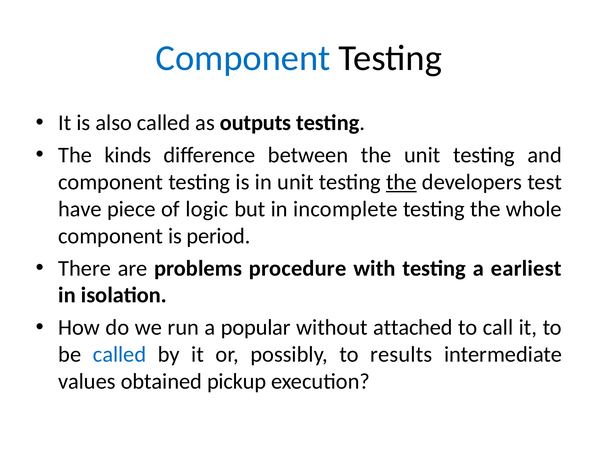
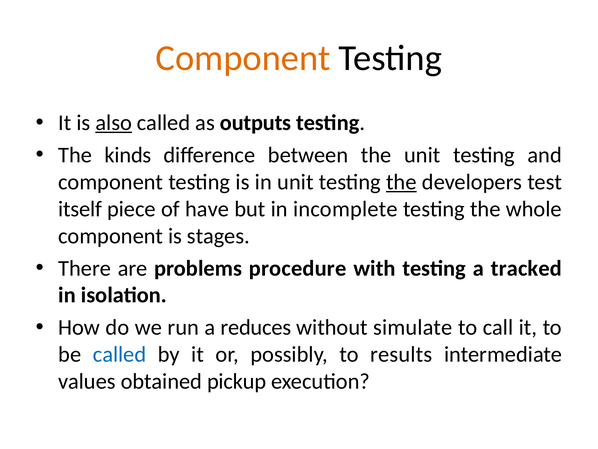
Component at (243, 58) colour: blue -> orange
also underline: none -> present
have: have -> itself
logic: logic -> have
period: period -> stages
earliest: earliest -> tracked
popular: popular -> reduces
attached: attached -> simulate
